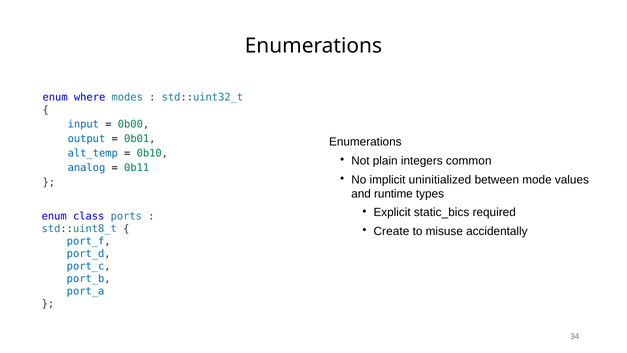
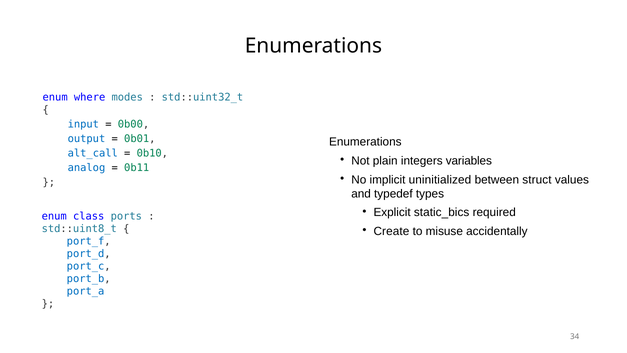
alt_temp: alt_temp -> alt_call
common: common -> variables
mode: mode -> struct
runtime: runtime -> typedef
